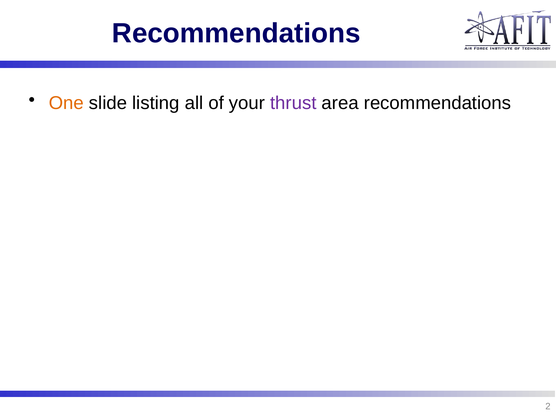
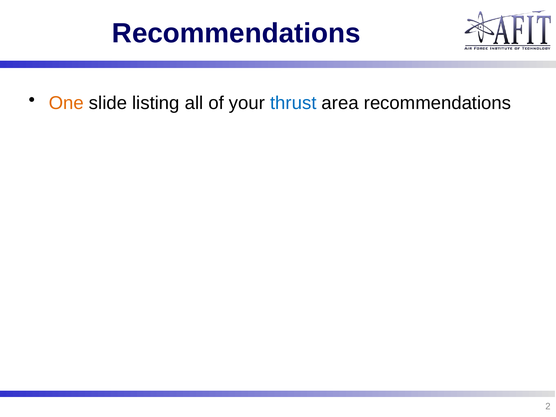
thrust colour: purple -> blue
